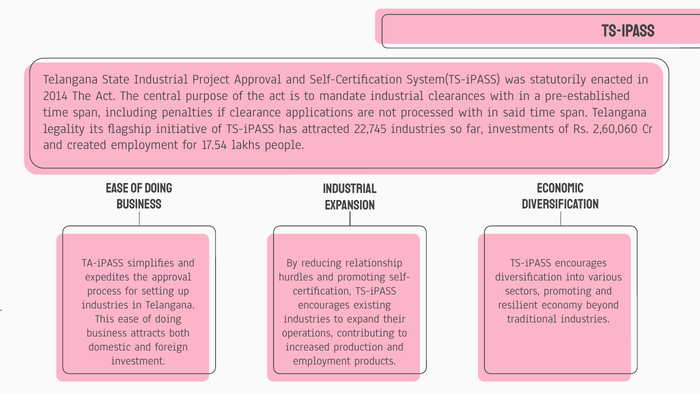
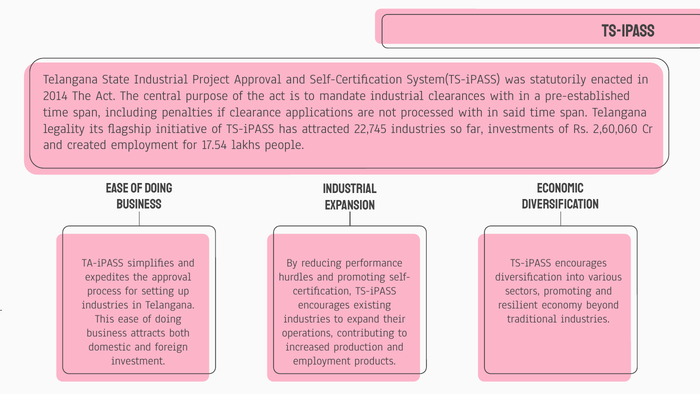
relationship: relationship -> performance
